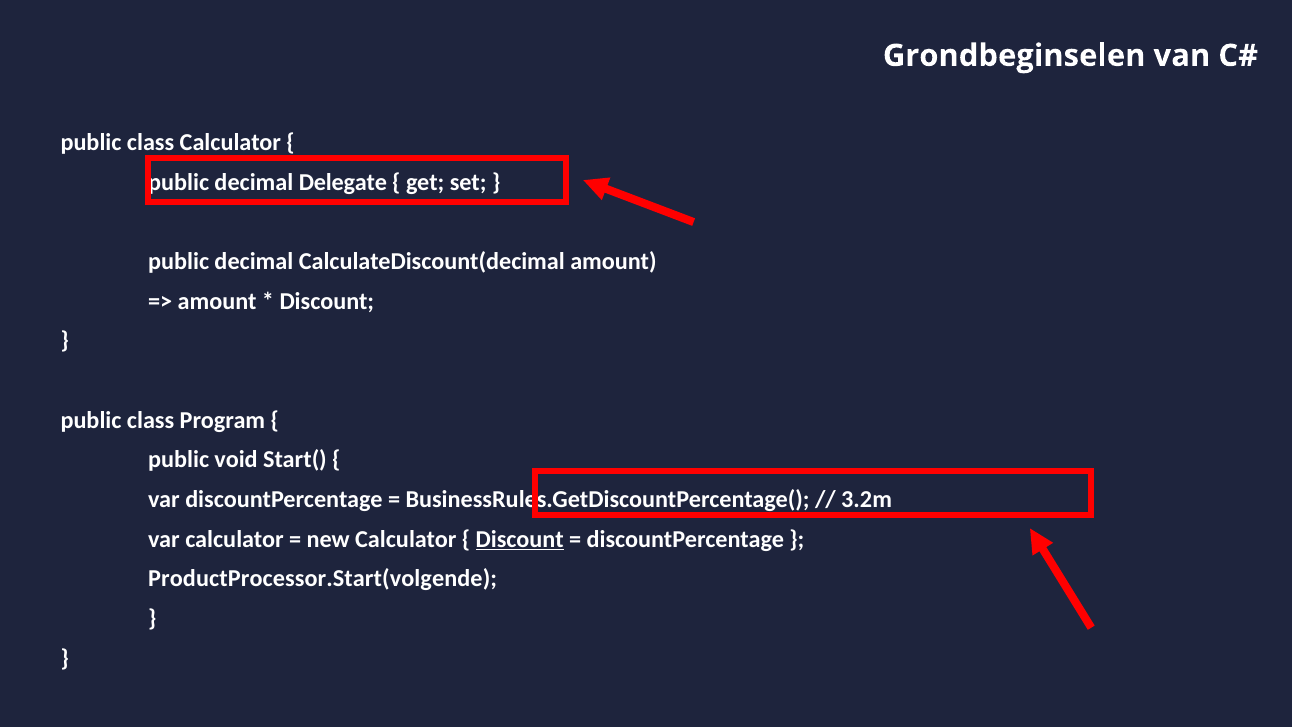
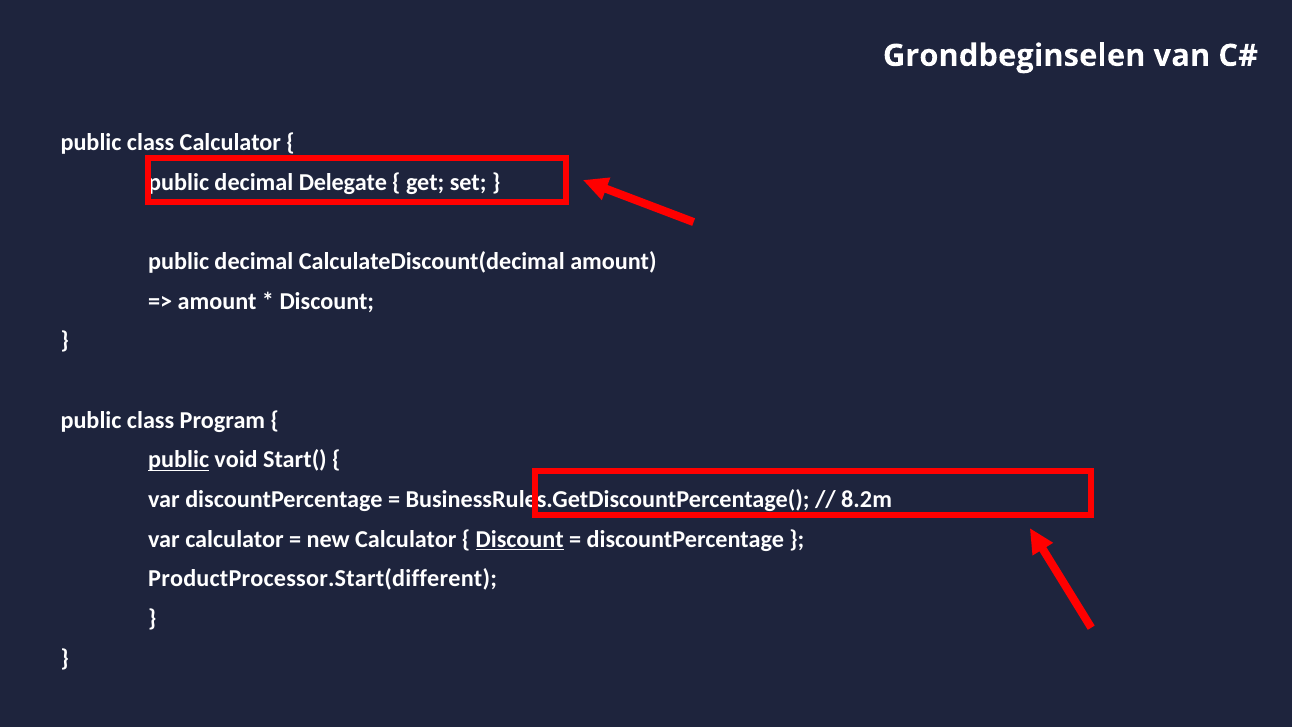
public at (179, 460) underline: none -> present
3.2m: 3.2m -> 8.2m
ProductProcessor.Start(volgende: ProductProcessor.Start(volgende -> ProductProcessor.Start(different
